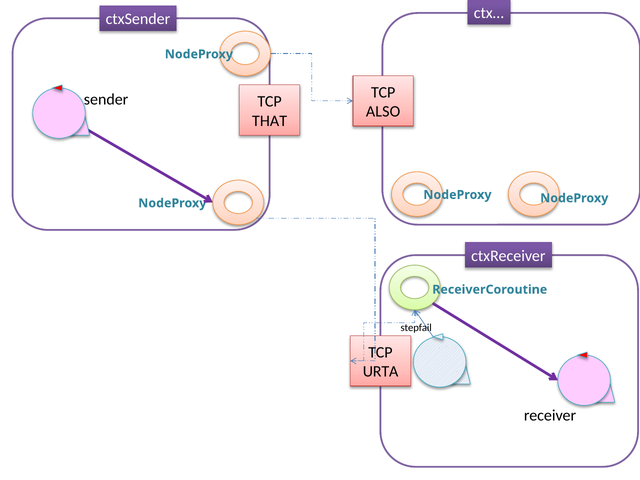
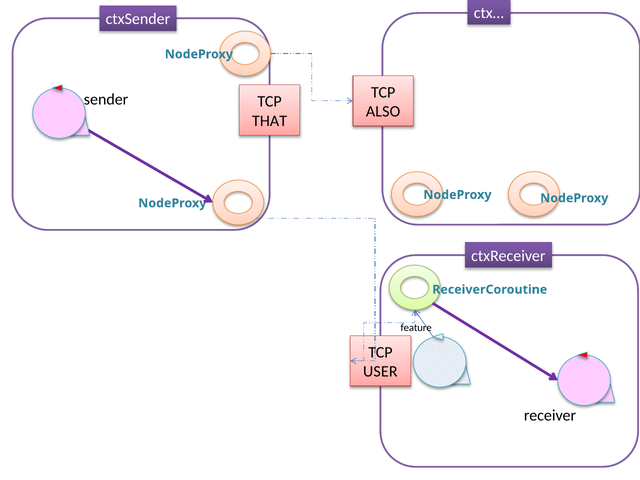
stepfail: stepfail -> feature
URTA: URTA -> USER
